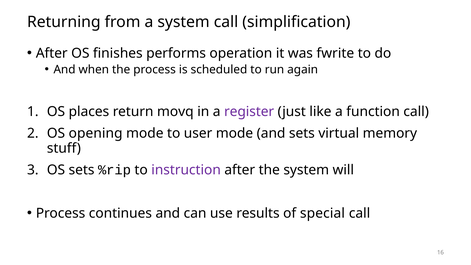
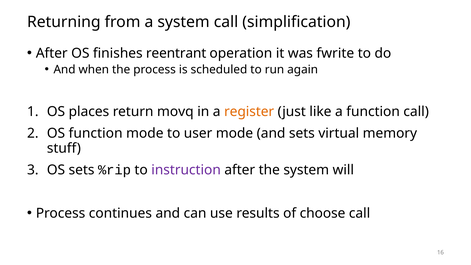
performs: performs -> reentrant
register colour: purple -> orange
OS opening: opening -> function
special: special -> choose
